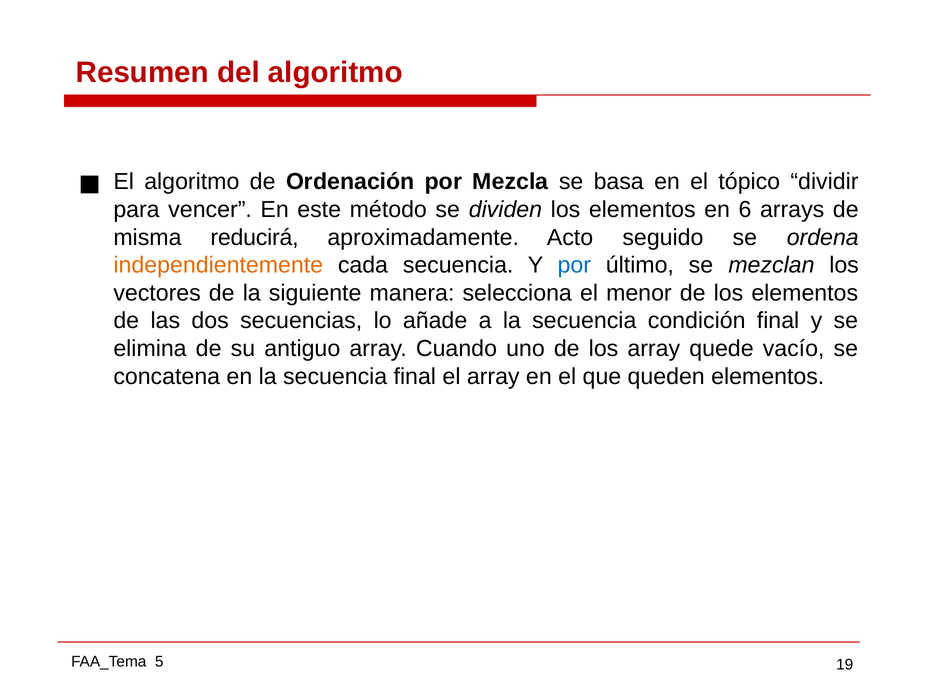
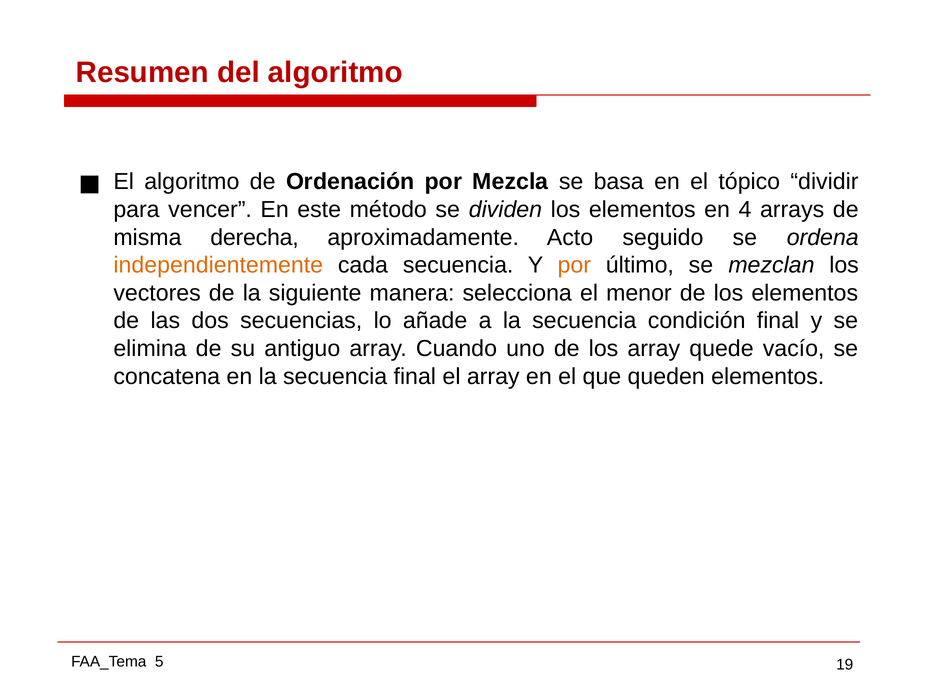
6: 6 -> 4
reducirá: reducirá -> derecha
por at (574, 265) colour: blue -> orange
